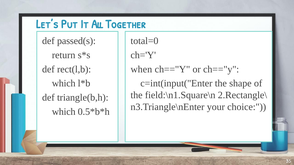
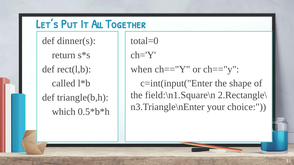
passed(s: passed(s -> dinner(s
which at (64, 84): which -> called
